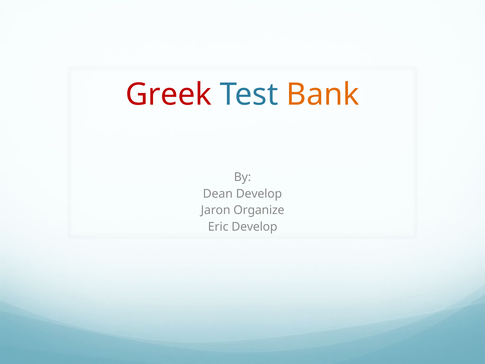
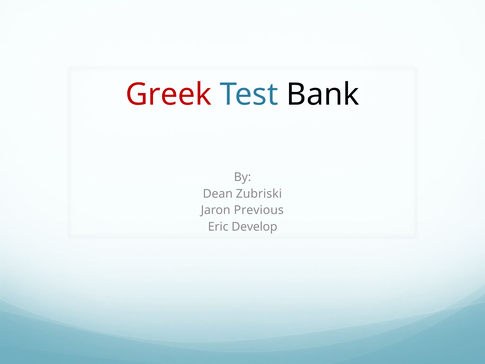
Bank colour: orange -> black
Dean Develop: Develop -> Zubriski
Organize: Organize -> Previous
